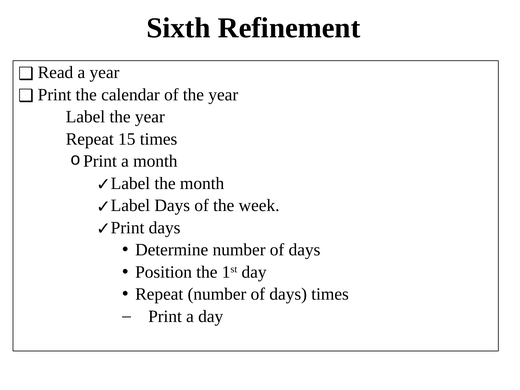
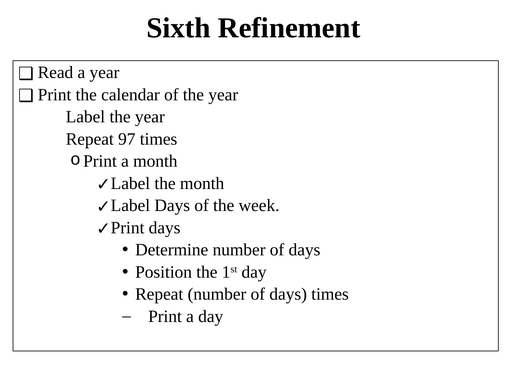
15: 15 -> 97
